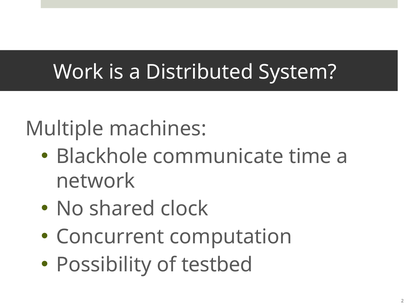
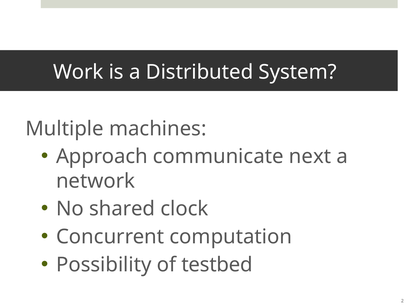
Blackhole: Blackhole -> Approach
time: time -> next
